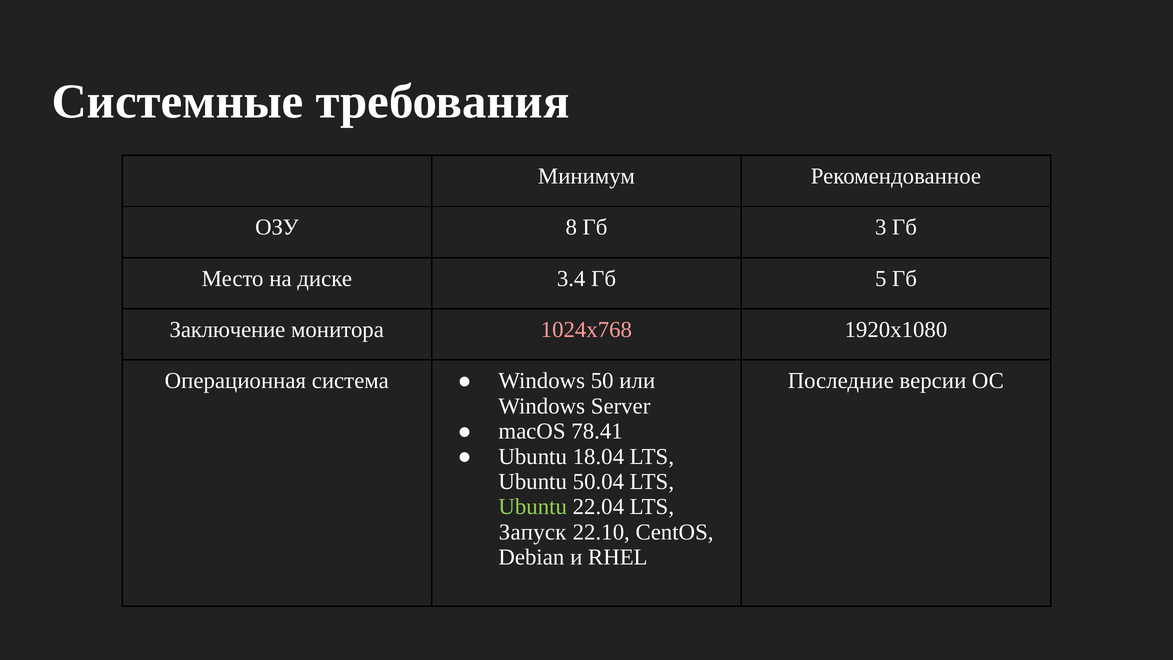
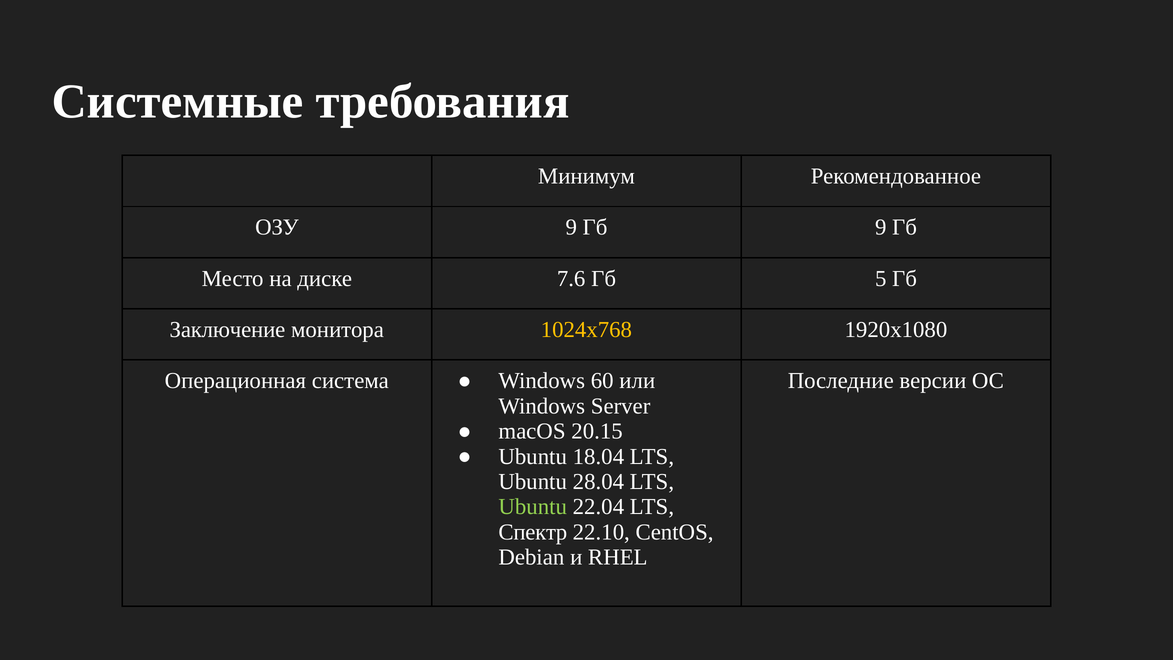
ОЗУ 8: 8 -> 9
Гб 3: 3 -> 9
3.4: 3.4 -> 7.6
1024х768 colour: pink -> yellow
50: 50 -> 60
78.41: 78.41 -> 20.15
50.04: 50.04 -> 28.04
Запуск: Запуск -> Спектр
